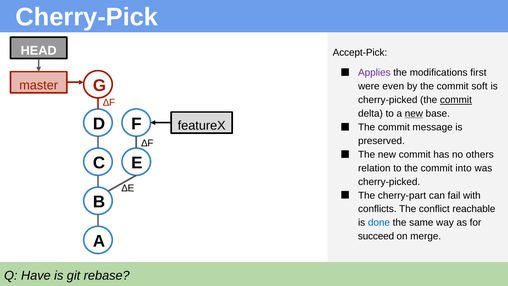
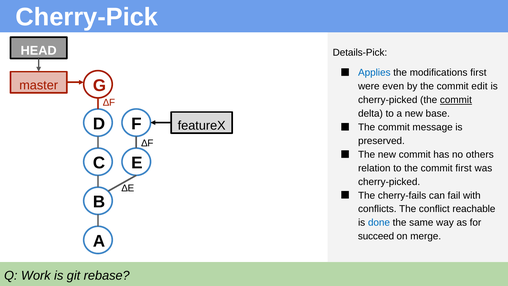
Accept-Pick: Accept-Pick -> Details-Pick
Applies colour: purple -> blue
soft: soft -> edit
new at (414, 114) underline: present -> none
commit into: into -> first
cherry-part: cherry-part -> cherry-fails
Have: Have -> Work
